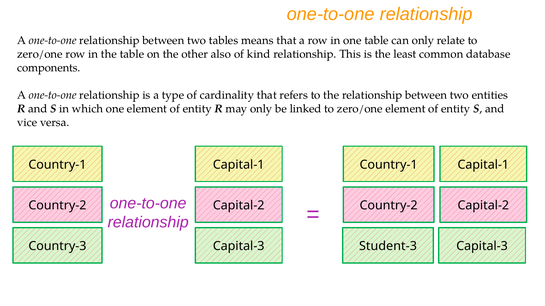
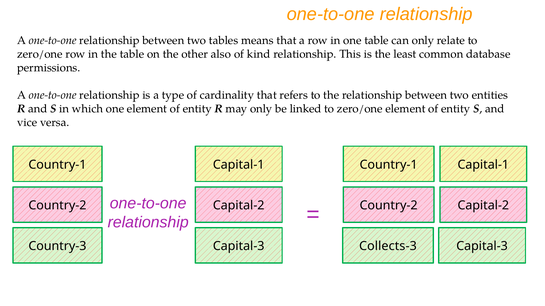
components: components -> permissions
Student-3: Student-3 -> Collects-3
